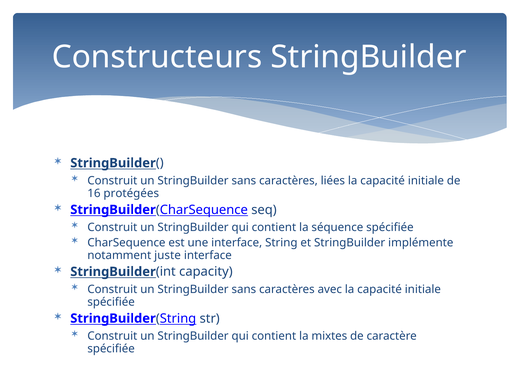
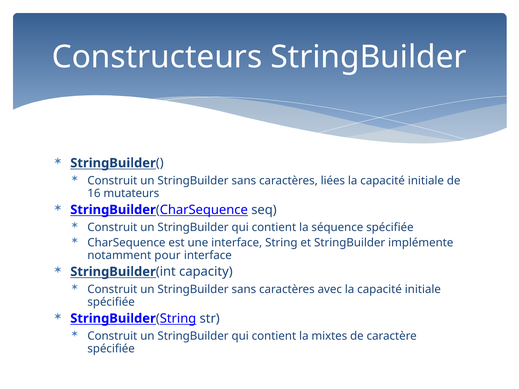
protégées: protégées -> mutateurs
juste: juste -> pour
